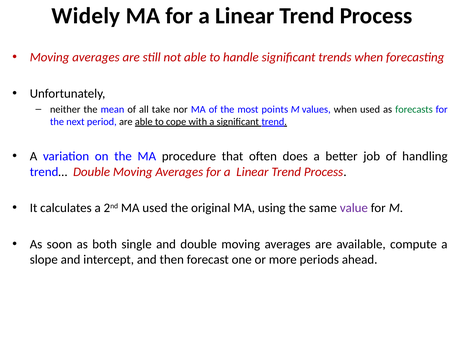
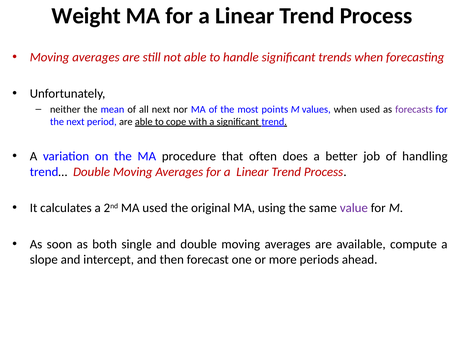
Widely: Widely -> Weight
all take: take -> next
forecasts colour: green -> purple
